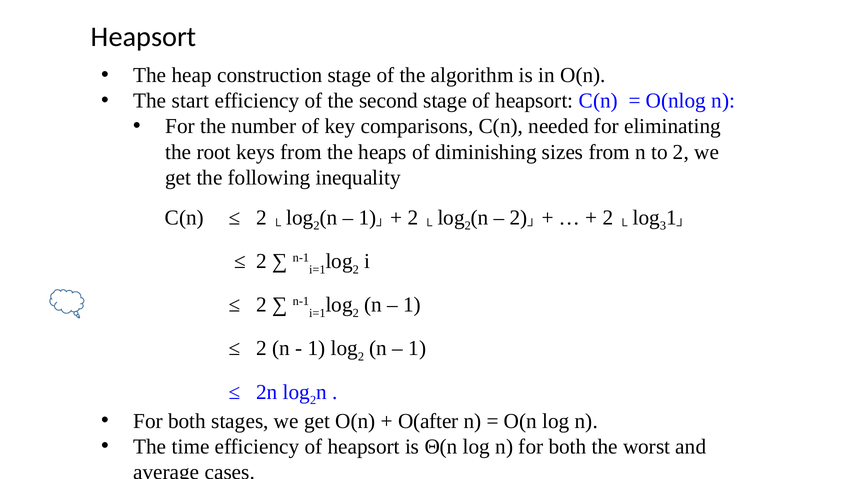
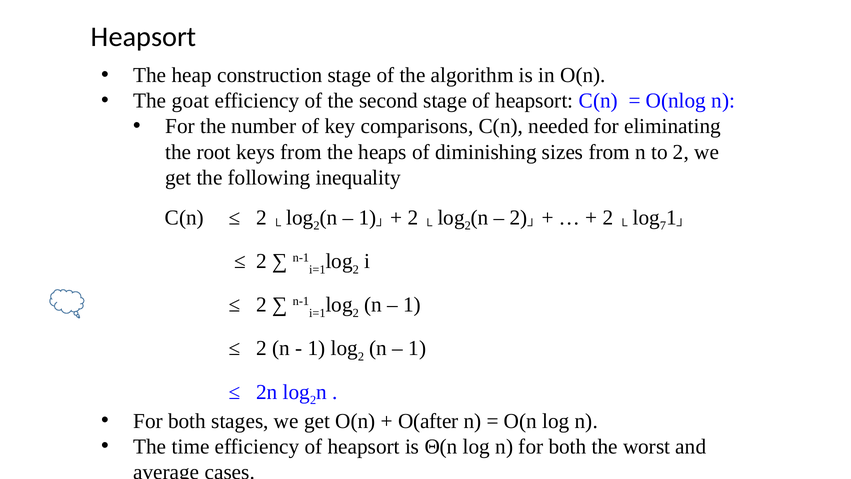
start: start -> goat
3: 3 -> 7
